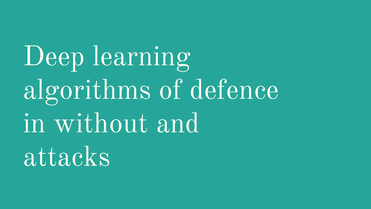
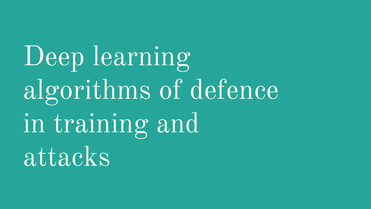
without: without -> training
